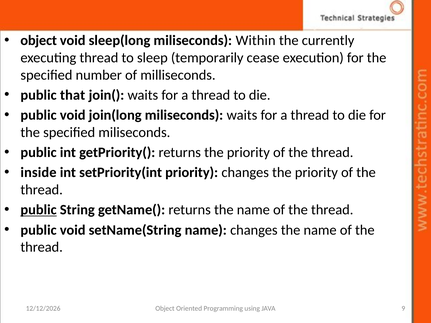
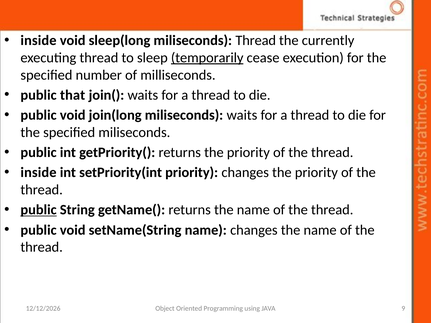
object at (39, 41): object -> inside
miliseconds Within: Within -> Thread
temporarily underline: none -> present
